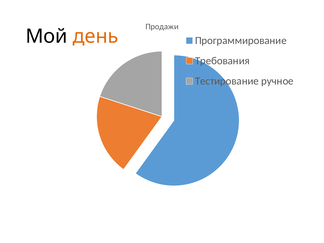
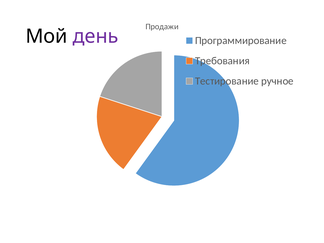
день colour: orange -> purple
